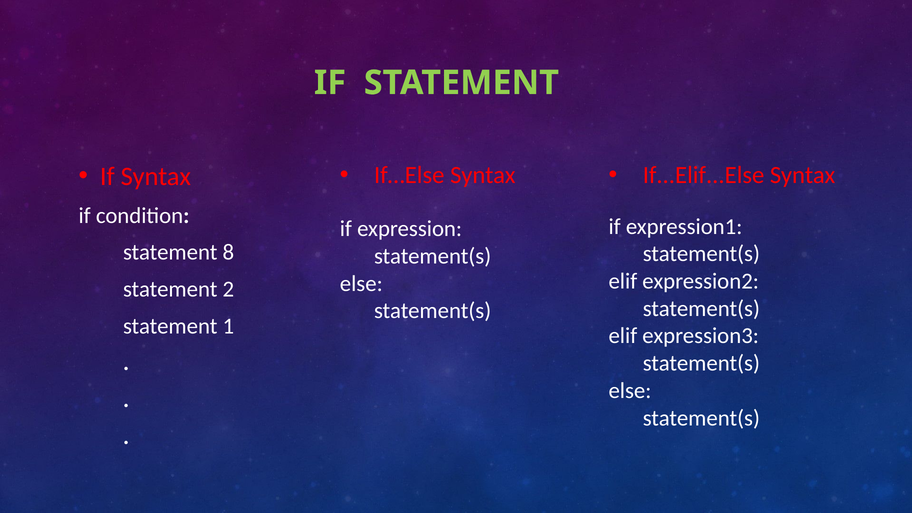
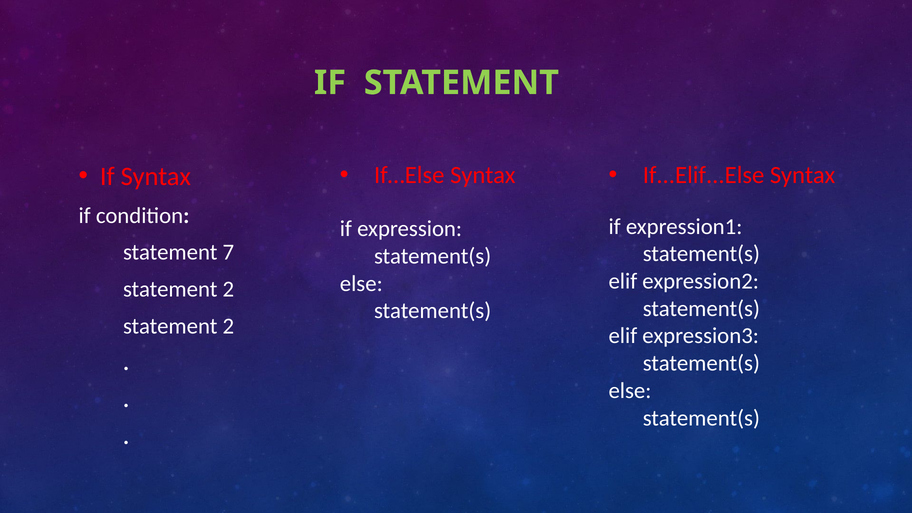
8: 8 -> 7
1 at (228, 326): 1 -> 2
